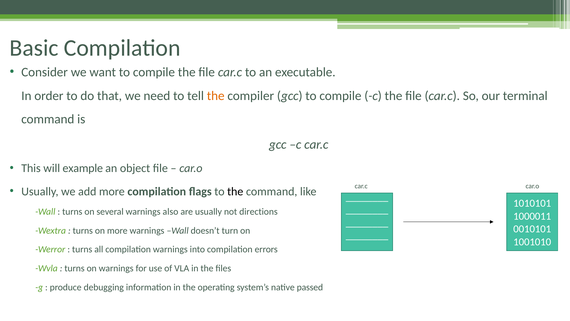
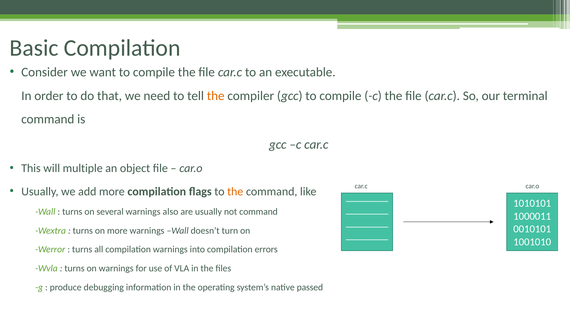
example: example -> multiple
the at (235, 191) colour: black -> orange
not directions: directions -> command
